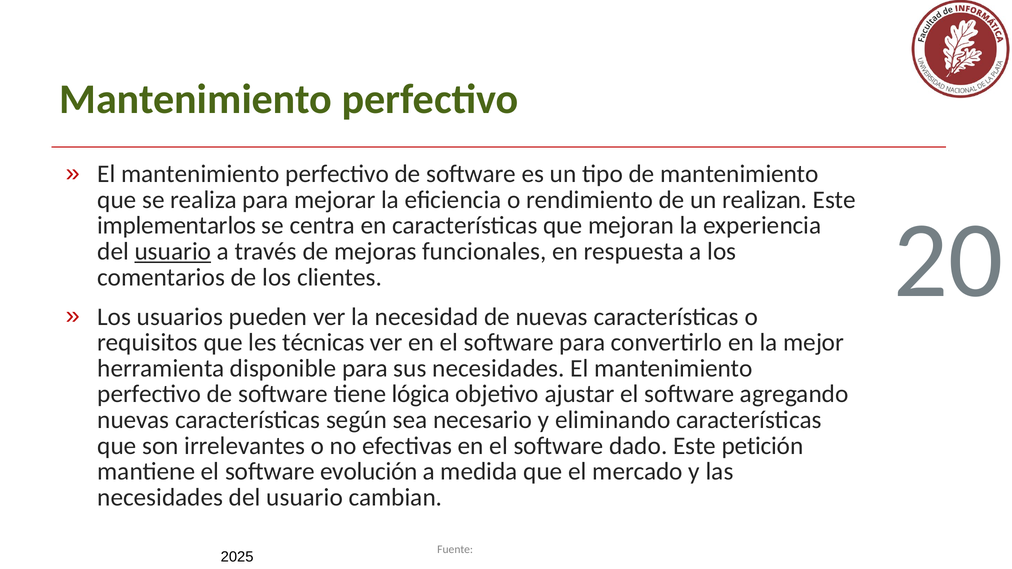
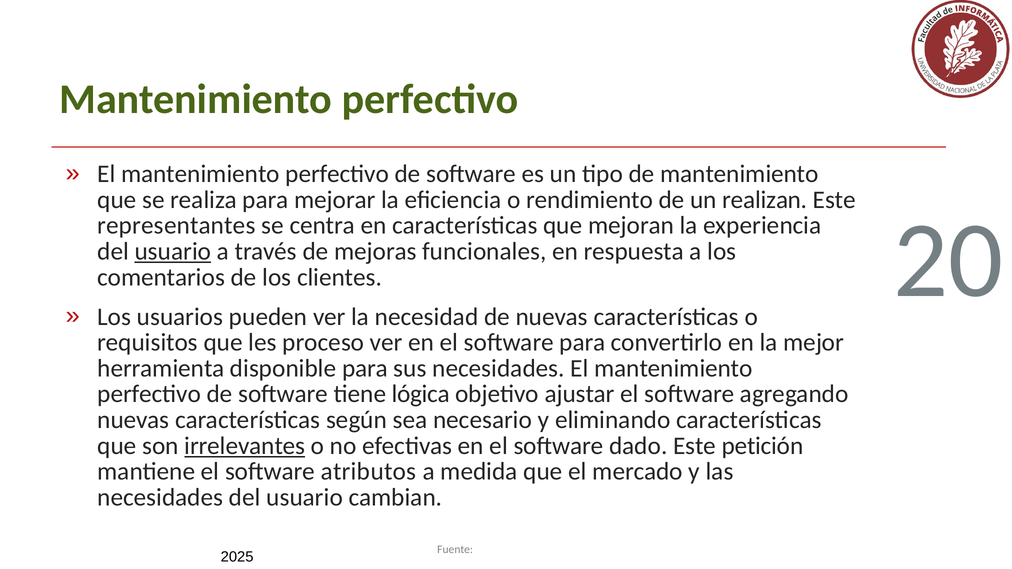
implementarlos: implementarlos -> representantes
técnicas: técnicas -> proceso
irrelevantes underline: none -> present
evolución: evolución -> atributos
